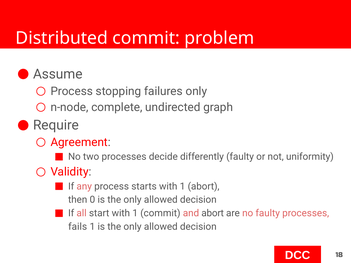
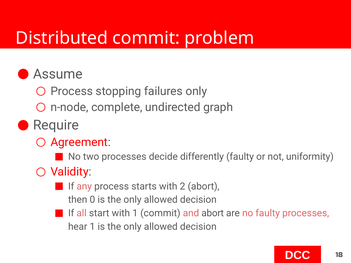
starts with 1: 1 -> 2
fails: fails -> hear
